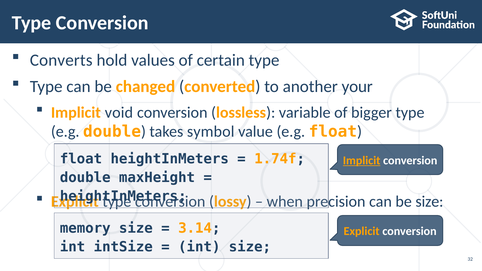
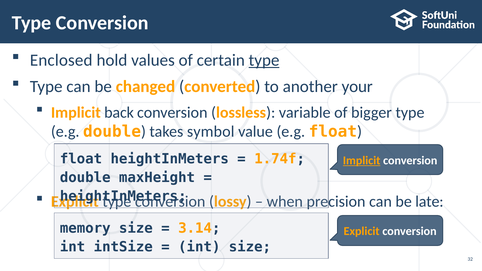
Converts: Converts -> Enclosed
type at (264, 60) underline: none -> present
void: void -> back
be size: size -> late
